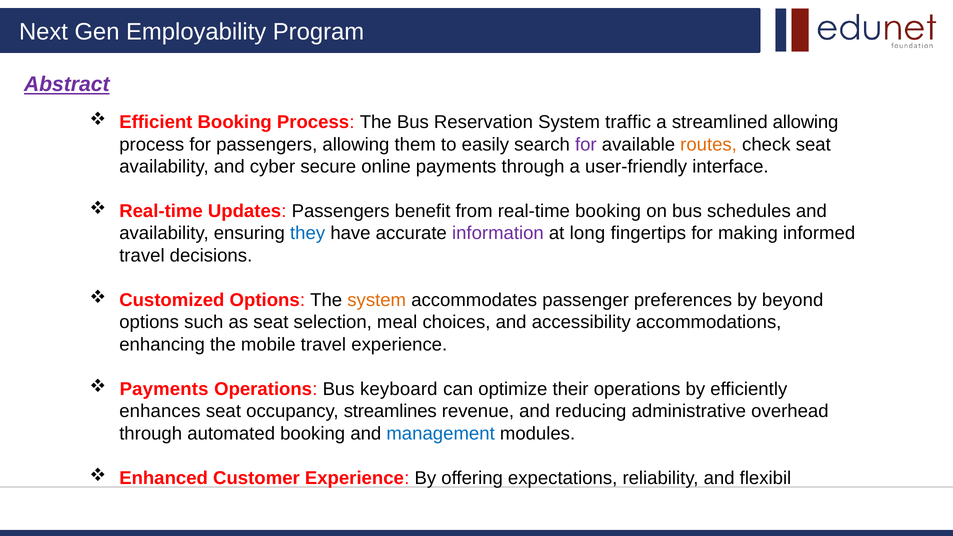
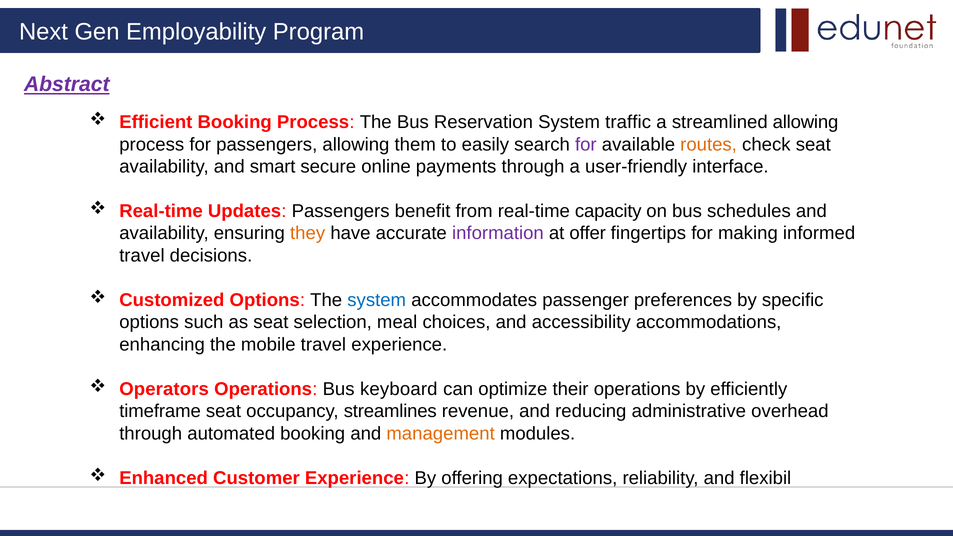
cyber: cyber -> smart
real-time booking: booking -> capacity
they colour: blue -> orange
long: long -> offer
system at (377, 300) colour: orange -> blue
beyond: beyond -> specific
Payments at (164, 389): Payments -> Operators
enhances: enhances -> timeframe
management colour: blue -> orange
